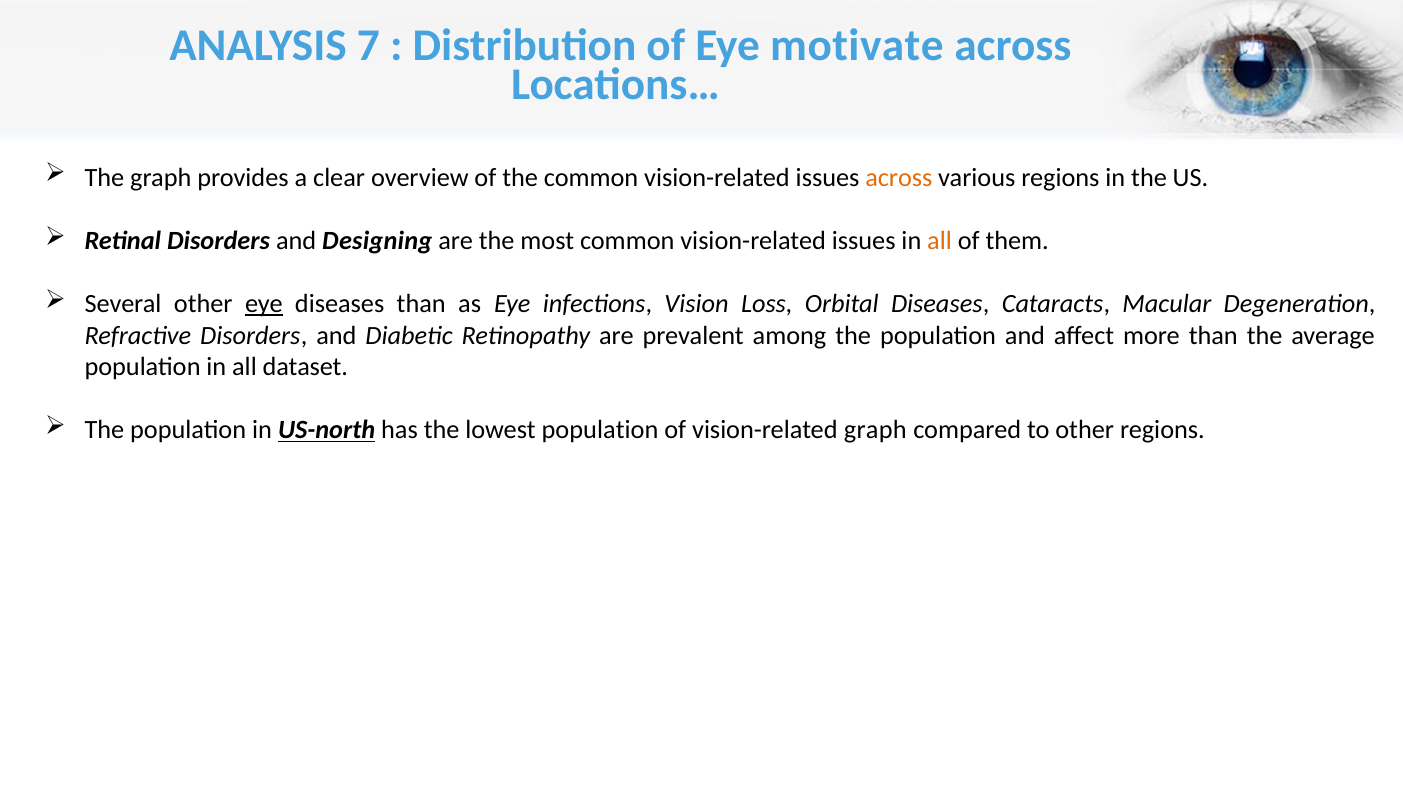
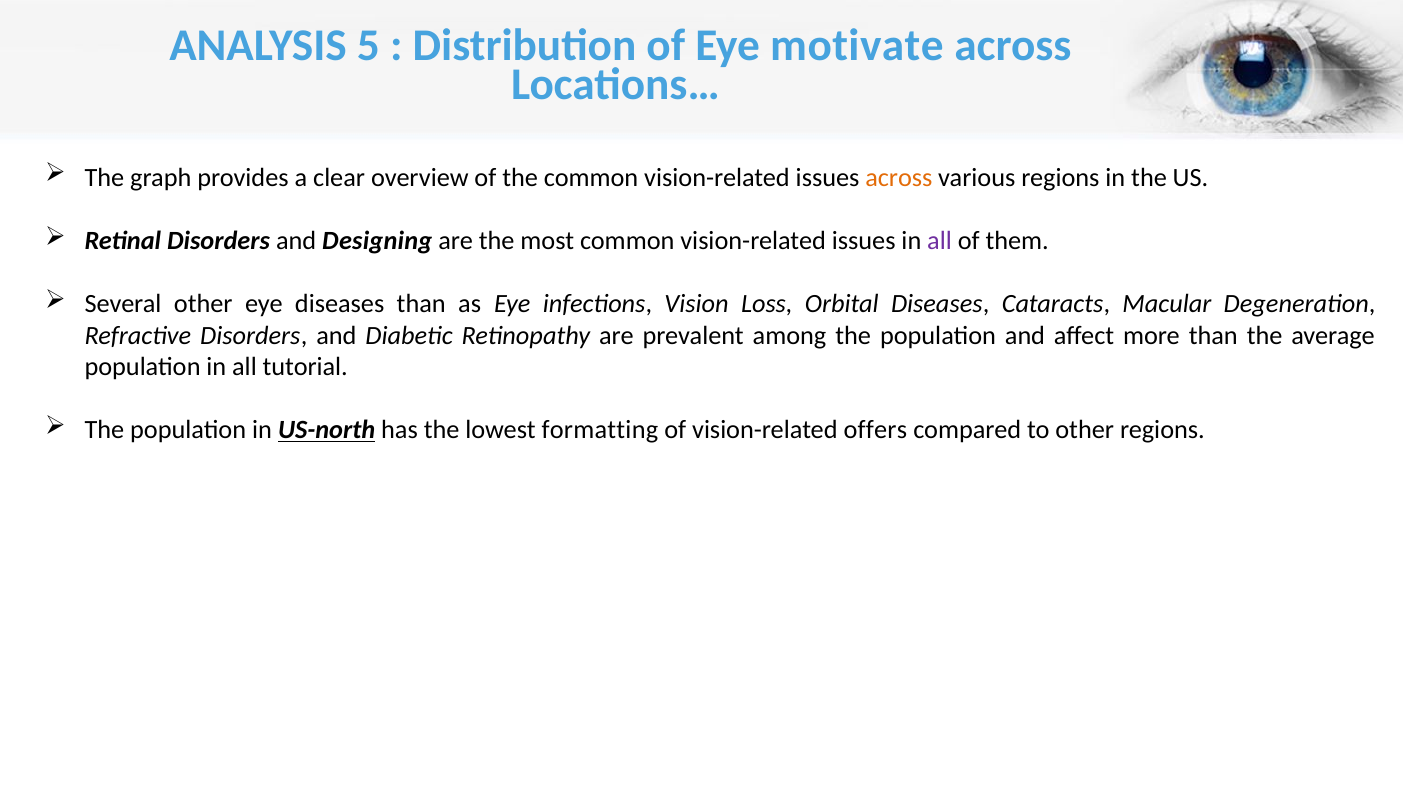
7: 7 -> 5
all at (940, 241) colour: orange -> purple
eye at (264, 304) underline: present -> none
dataset: dataset -> tutorial
lowest population: population -> formatting
vision-related graph: graph -> offers
